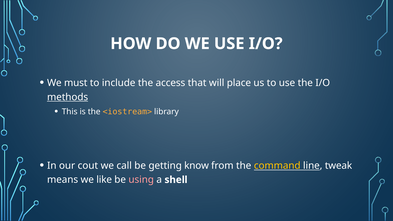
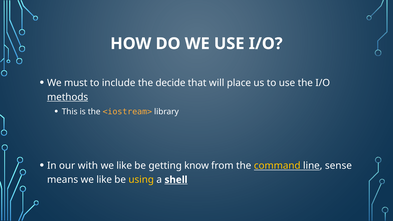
access: access -> decide
cout: cout -> with
call at (124, 166): call -> like
tweak: tweak -> sense
using colour: pink -> yellow
shell underline: none -> present
